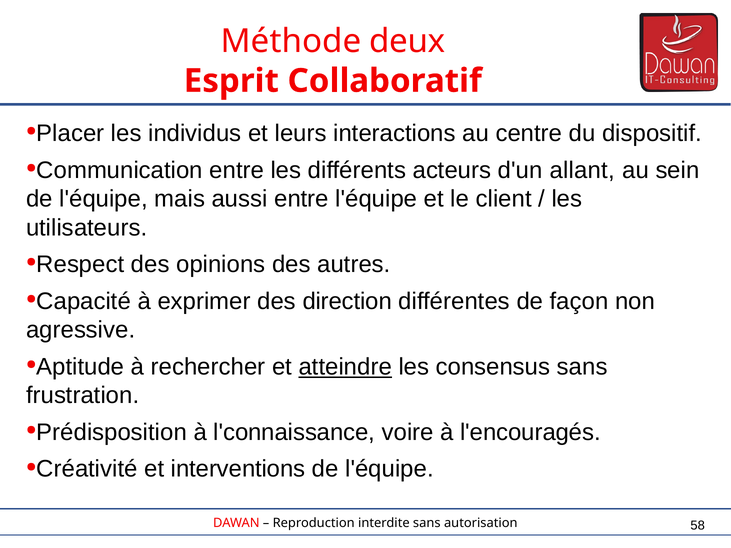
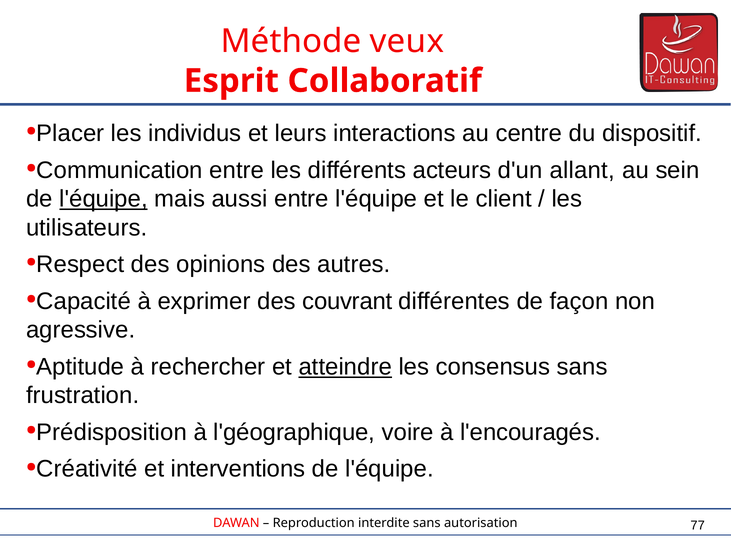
deux: deux -> veux
l'équipe at (104, 199) underline: none -> present
direction: direction -> couvrant
l'connaissance: l'connaissance -> l'géographique
58: 58 -> 77
